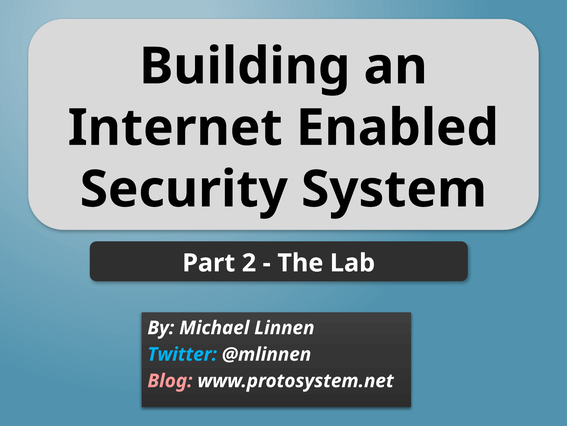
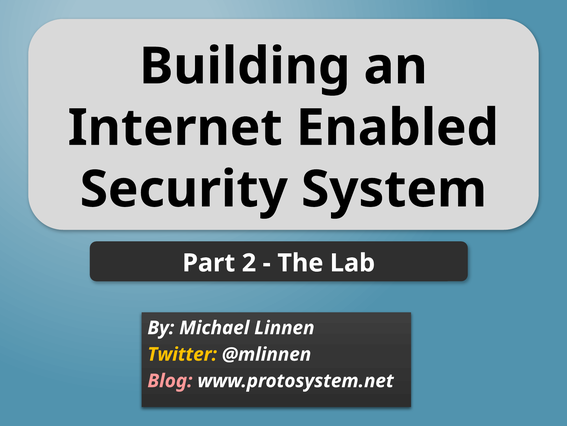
Twitter colour: light blue -> yellow
